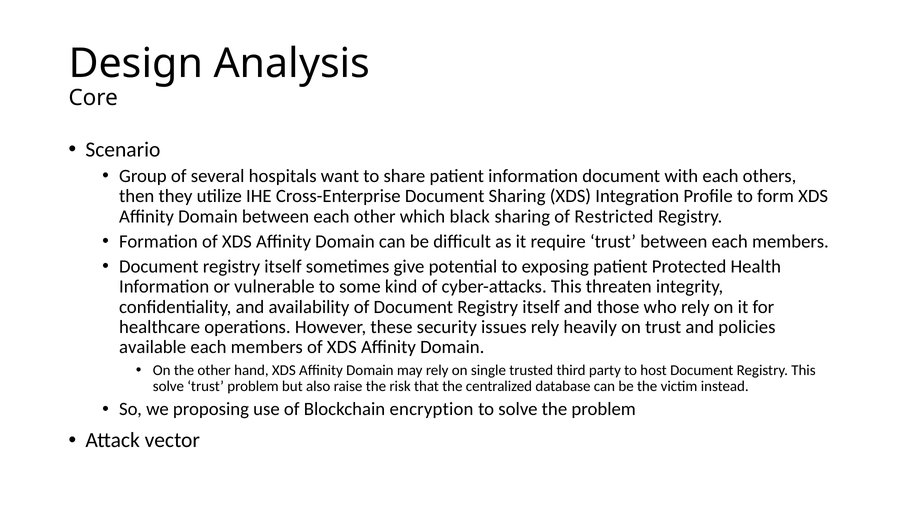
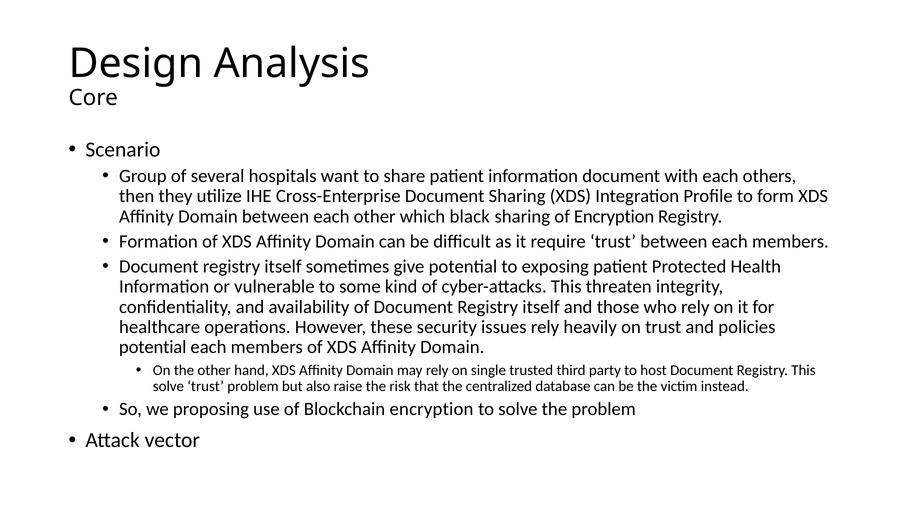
of Restricted: Restricted -> Encryption
available at (153, 347): available -> potential
